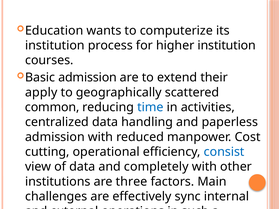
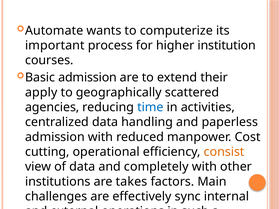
Education: Education -> Automate
institution at (55, 45): institution -> important
common at (52, 107): common -> agencies
consist colour: blue -> orange
three: three -> takes
